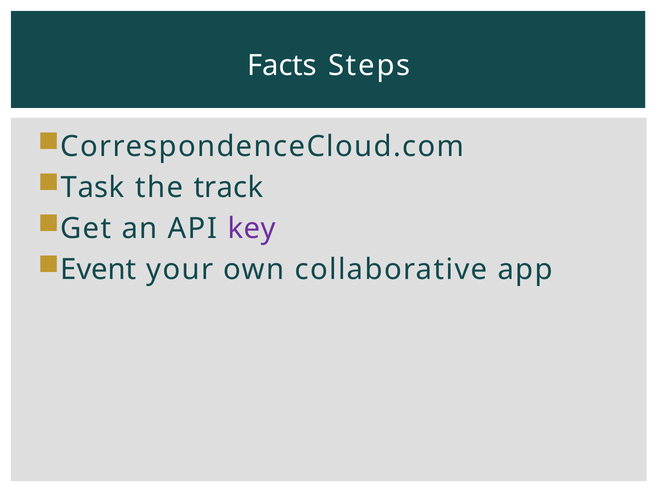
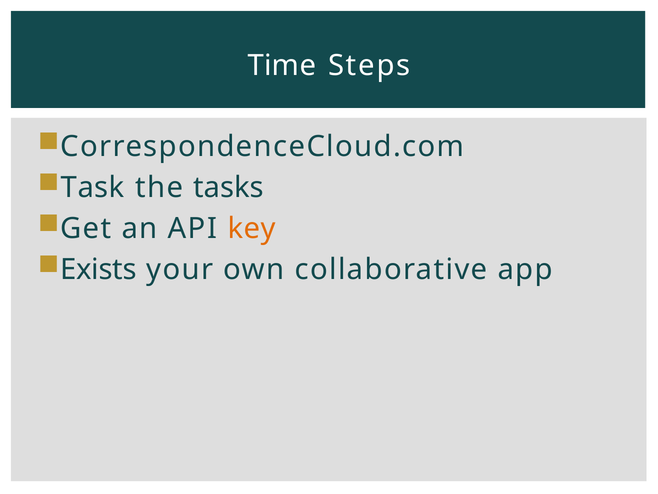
Facts: Facts -> Time
track: track -> tasks
key colour: purple -> orange
Event: Event -> Exists
